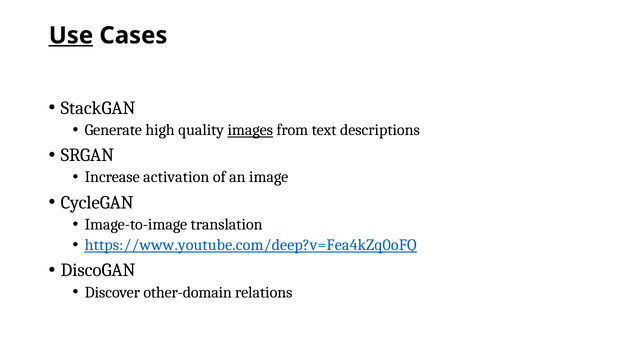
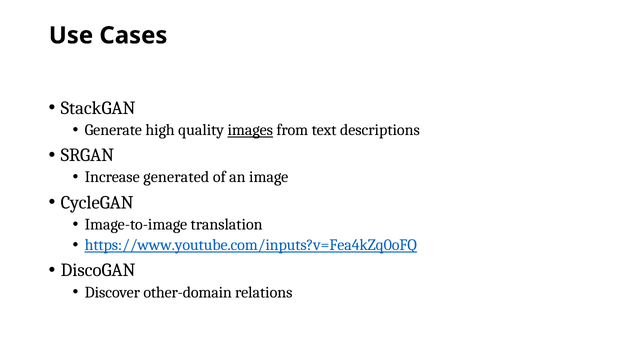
Use underline: present -> none
activation: activation -> generated
https://www.youtube.com/deep?v=Fea4kZq0oFQ: https://www.youtube.com/deep?v=Fea4kZq0oFQ -> https://www.youtube.com/inputs?v=Fea4kZq0oFQ
